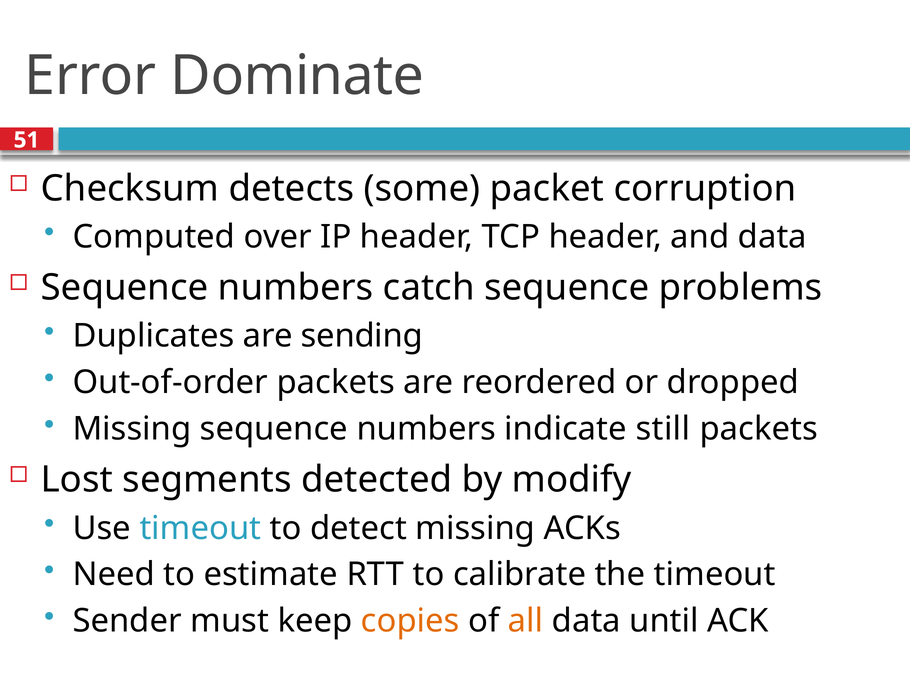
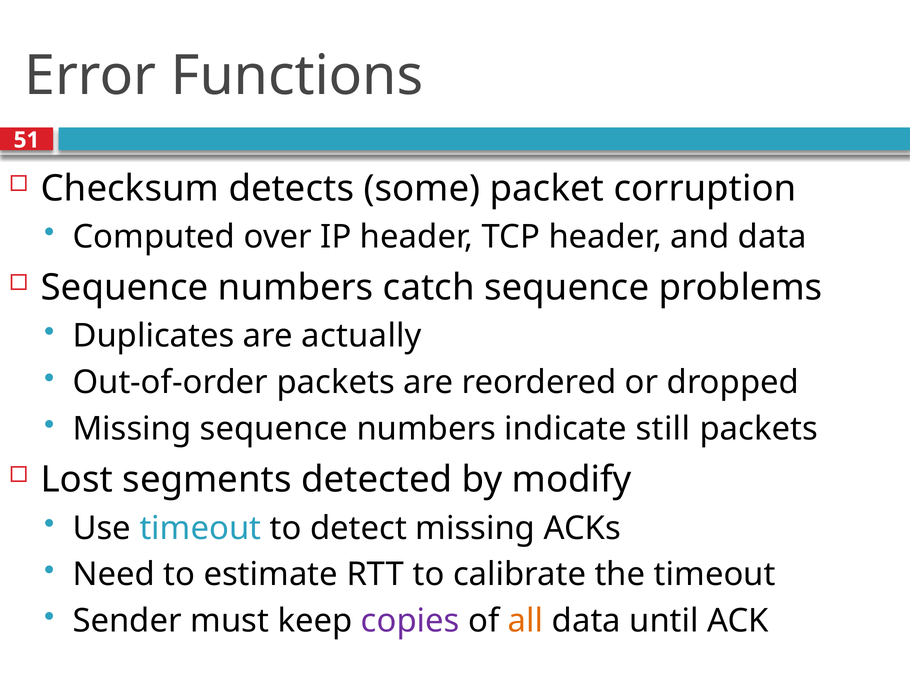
Dominate: Dominate -> Functions
sending: sending -> actually
copies colour: orange -> purple
